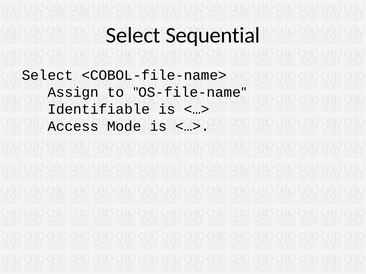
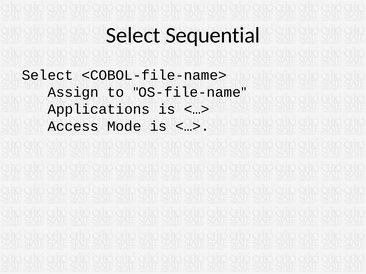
Identifiable: Identifiable -> Applications
